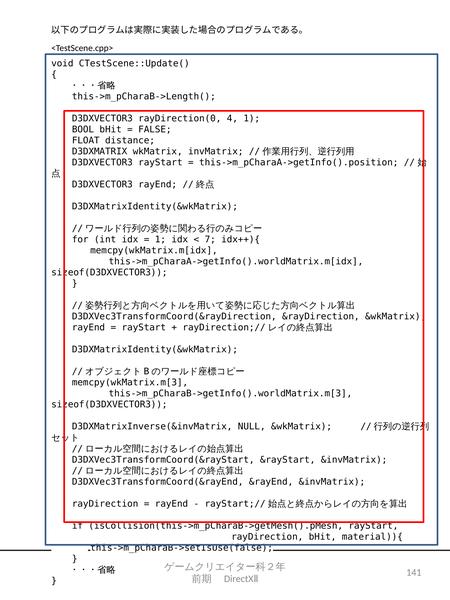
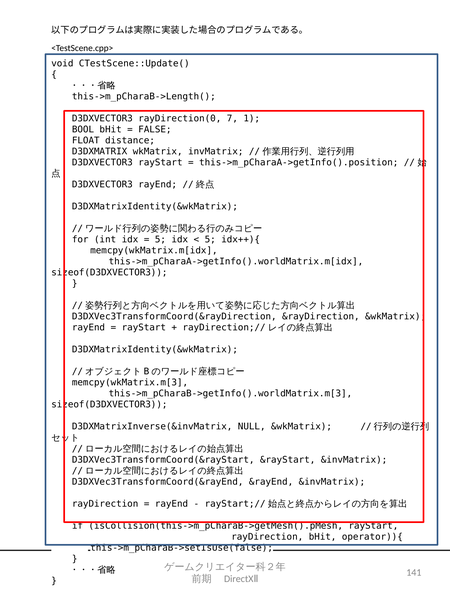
4: 4 -> 7
1 at (160, 240): 1 -> 5
7 at (210, 240): 7 -> 5
material)){: material)){ -> operator)){
